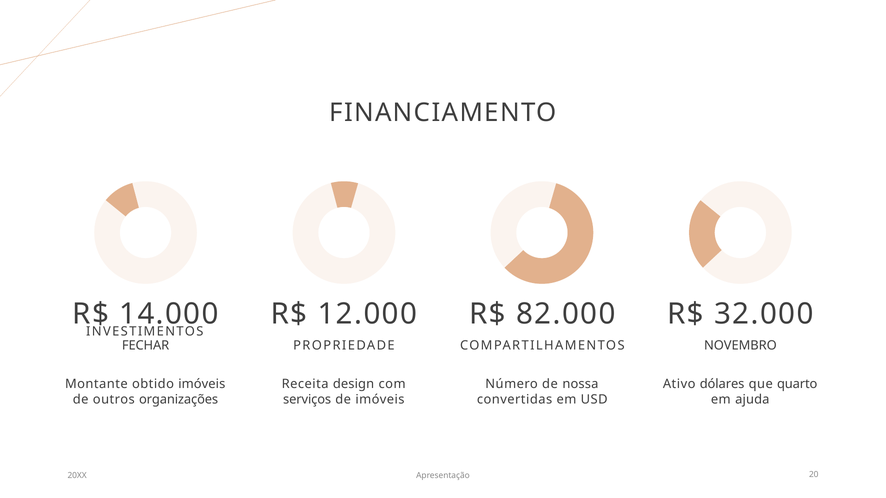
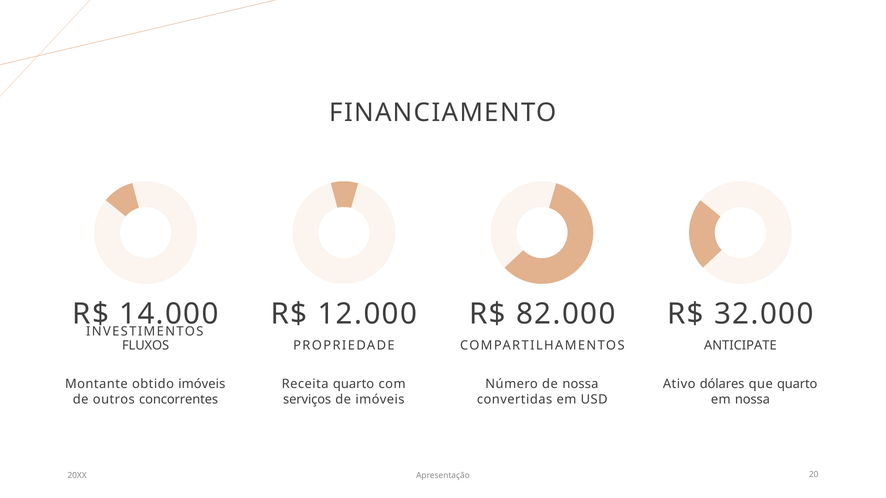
FECHAR: FECHAR -> FLUXOS
NOVEMBRO: NOVEMBRO -> ANTICIPATE
Receita design: design -> quarto
organizações: organizações -> concorrentes
em ajuda: ajuda -> nossa
